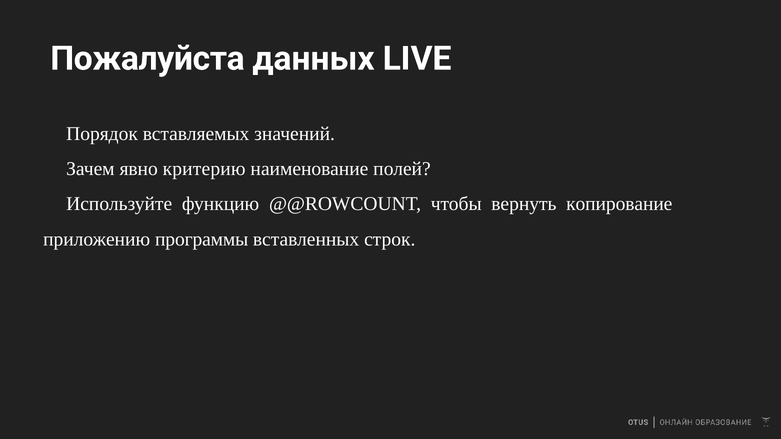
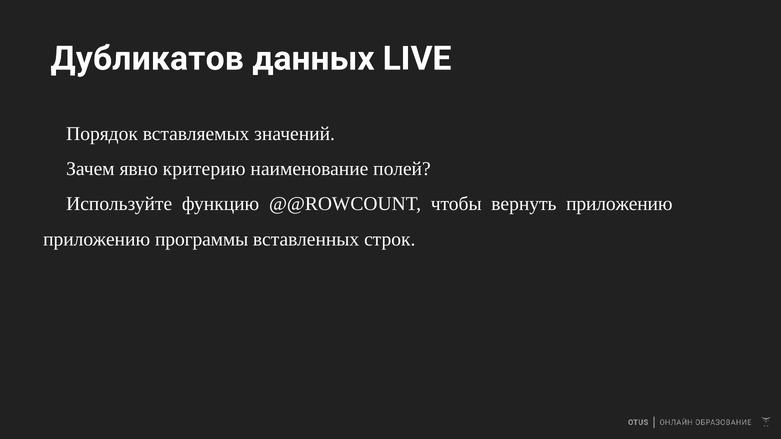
Пожалуйста: Пожалуйста -> Дубликатов
вернуть копирование: копирование -> приложению
